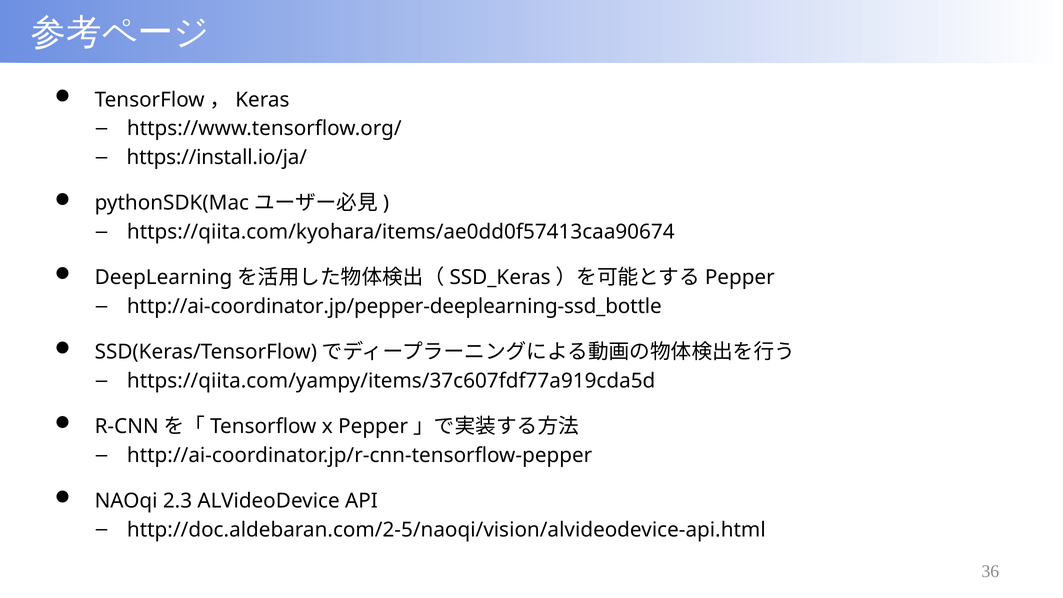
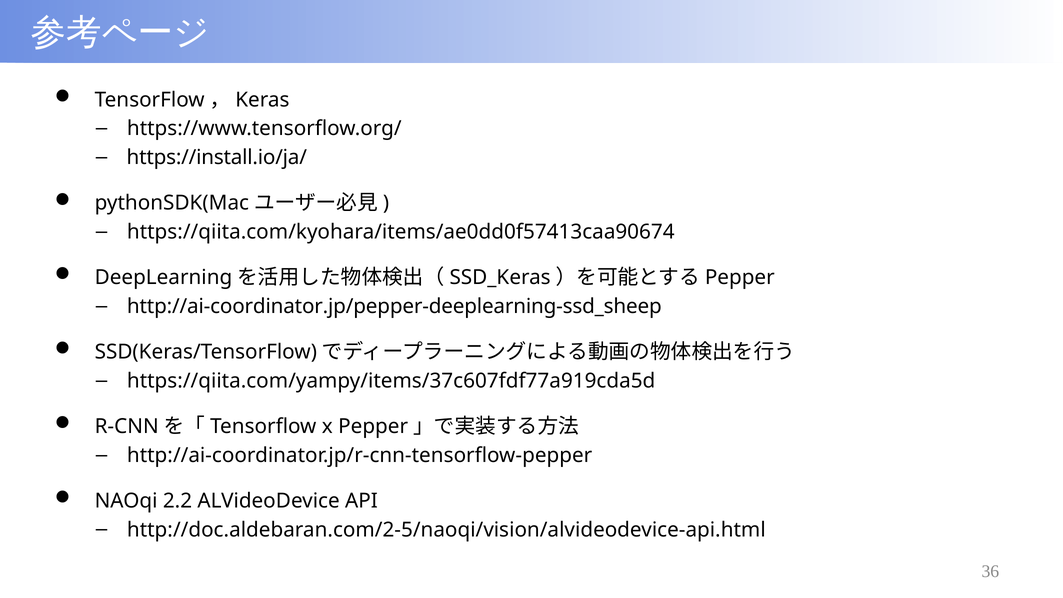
http://ai-coordinator.jp/pepper-deeplearning-ssd_bottle: http://ai-coordinator.jp/pepper-deeplearning-ssd_bottle -> http://ai-coordinator.jp/pepper-deeplearning-ssd_sheep
2.3: 2.3 -> 2.2
